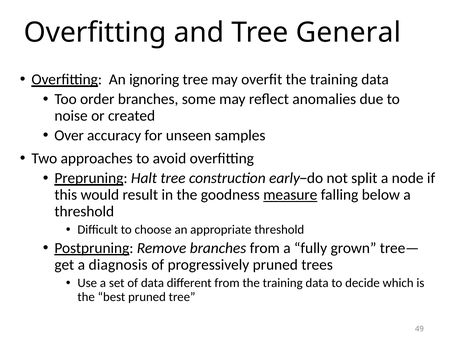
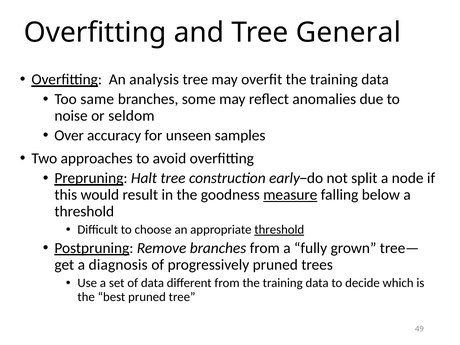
ignoring: ignoring -> analysis
order: order -> same
created: created -> seldom
threshold at (279, 230) underline: none -> present
